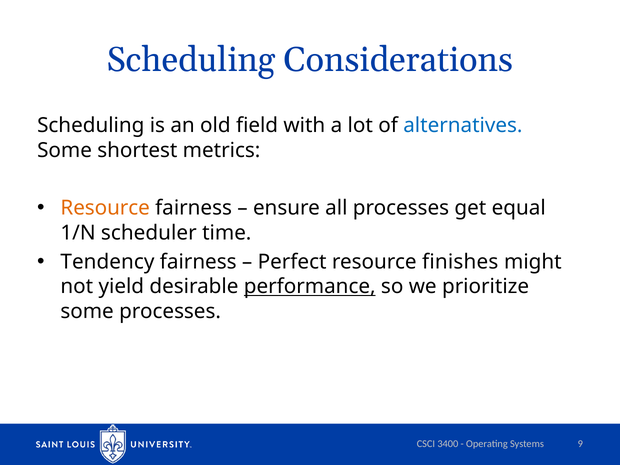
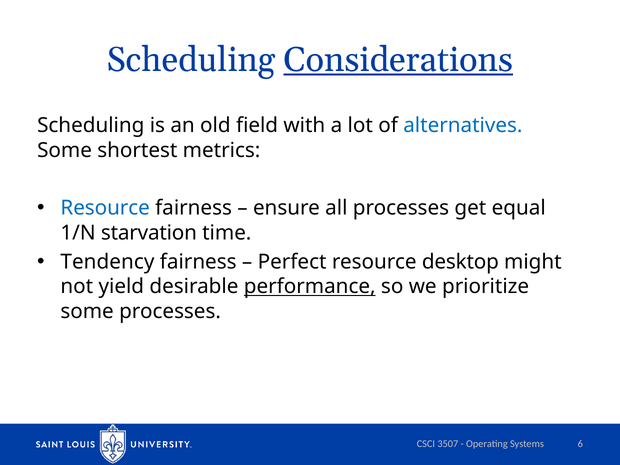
Considerations underline: none -> present
Resource at (105, 208) colour: orange -> blue
scheduler: scheduler -> starvation
finishes: finishes -> desktop
3400: 3400 -> 3507
9: 9 -> 6
